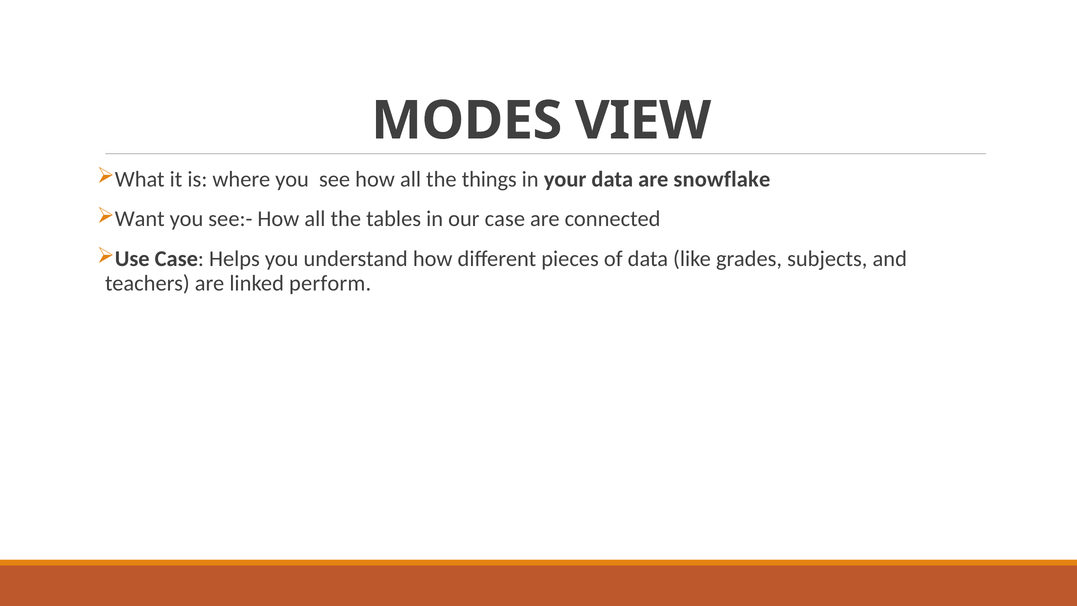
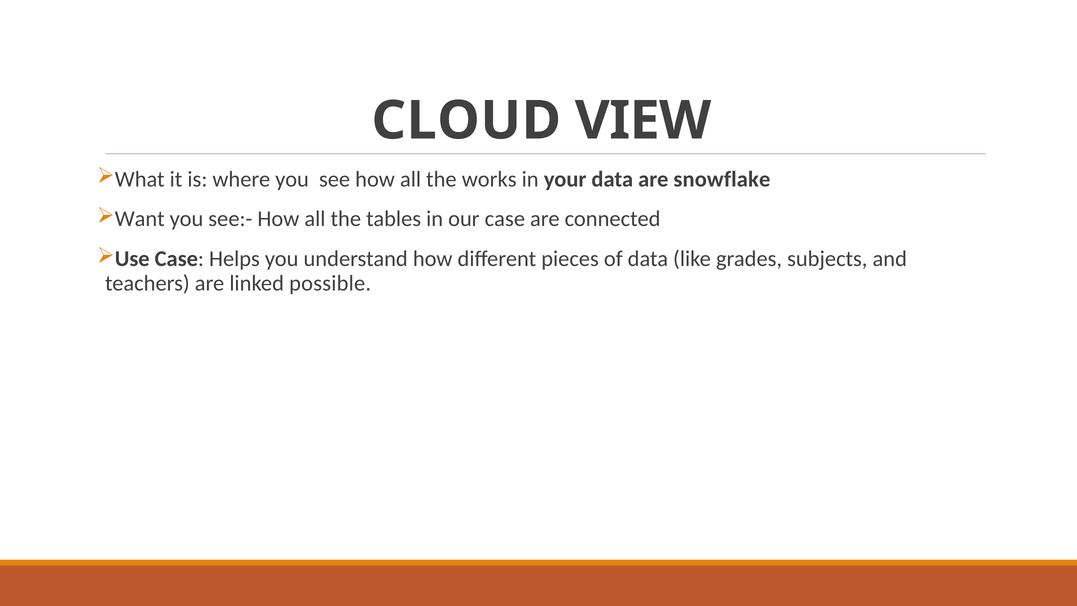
MODES: MODES -> CLOUD
things: things -> works
perform: perform -> possible
